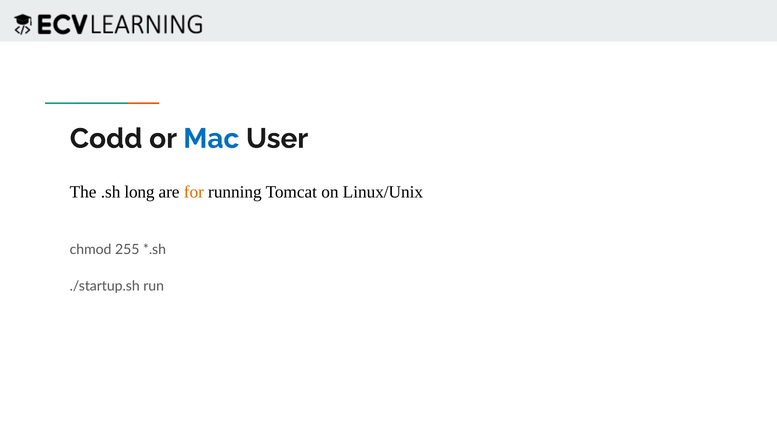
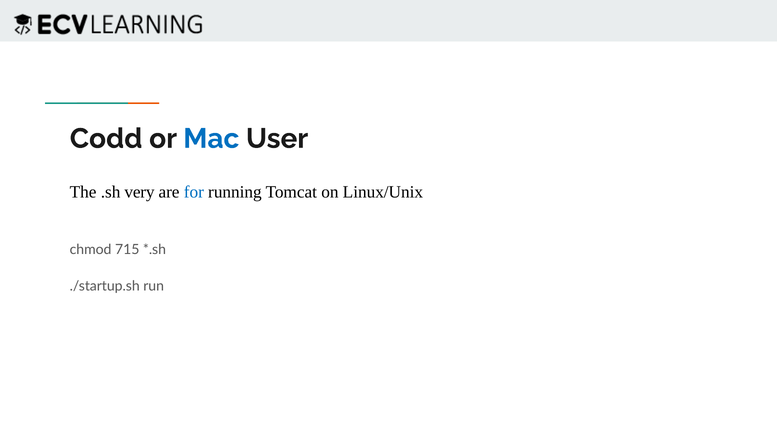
long: long -> very
for colour: orange -> blue
255: 255 -> 715
